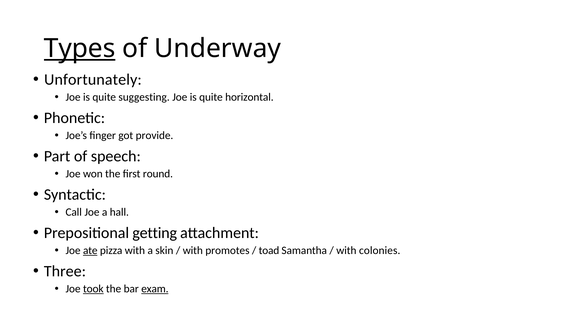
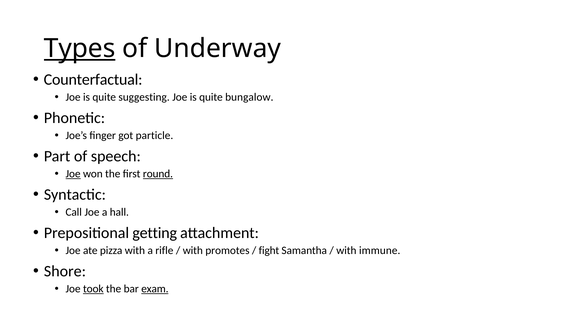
Unfortunately: Unfortunately -> Counterfactual
horizontal: horizontal -> bungalow
provide: provide -> particle
Joe at (73, 174) underline: none -> present
round underline: none -> present
ate underline: present -> none
skin: skin -> rifle
toad: toad -> fight
colonies: colonies -> immune
Three: Three -> Shore
